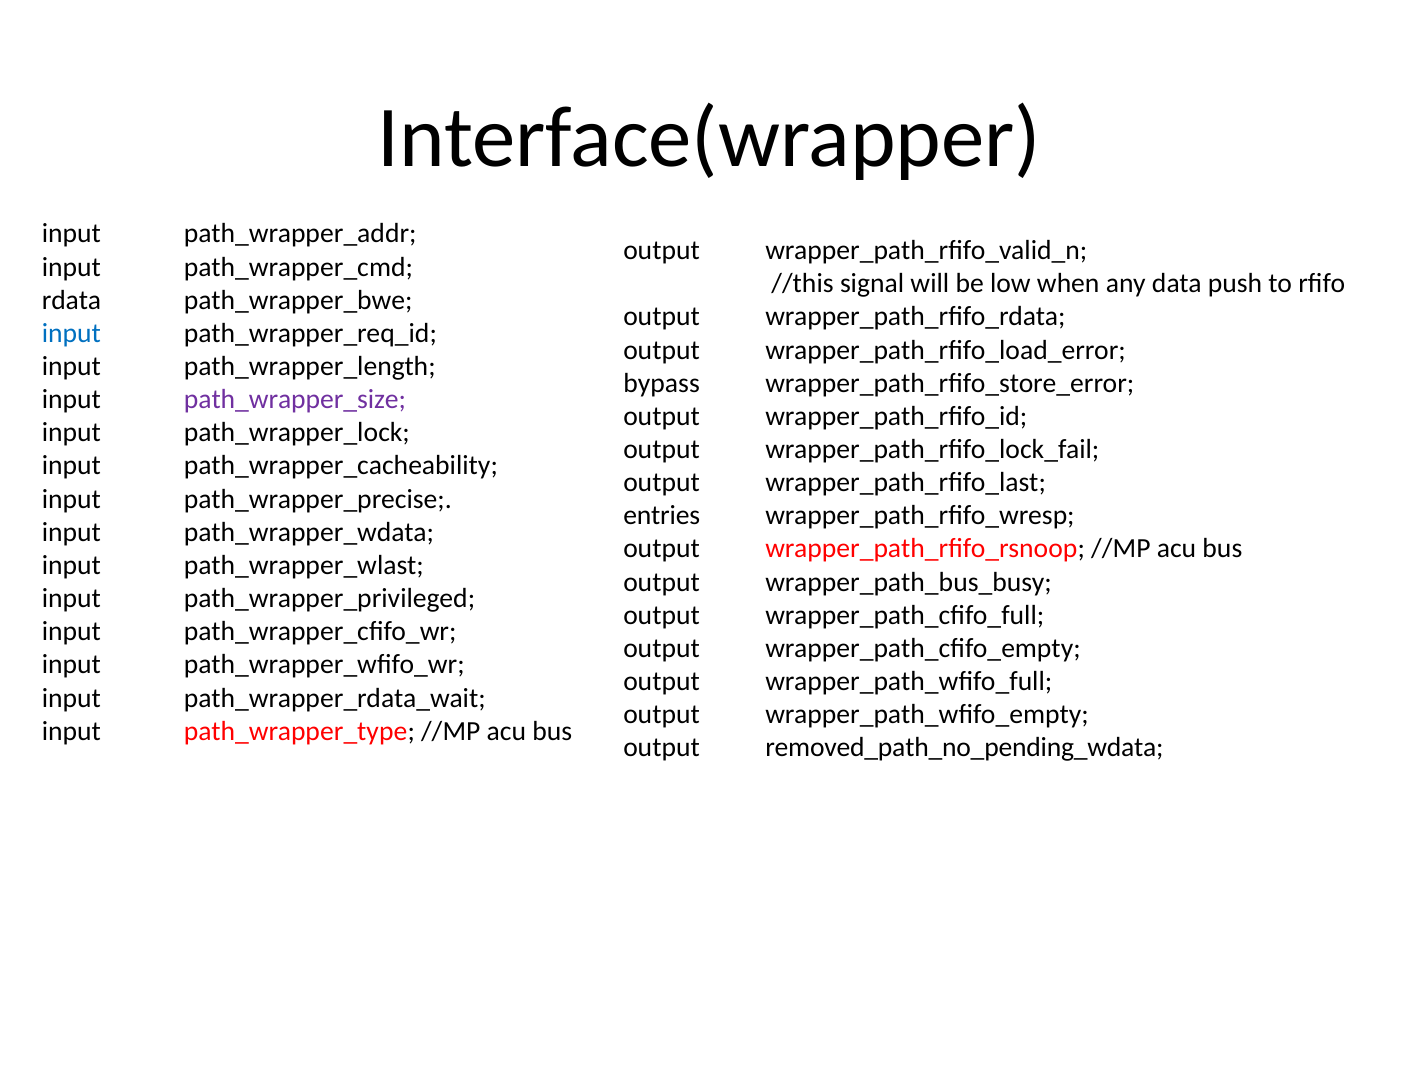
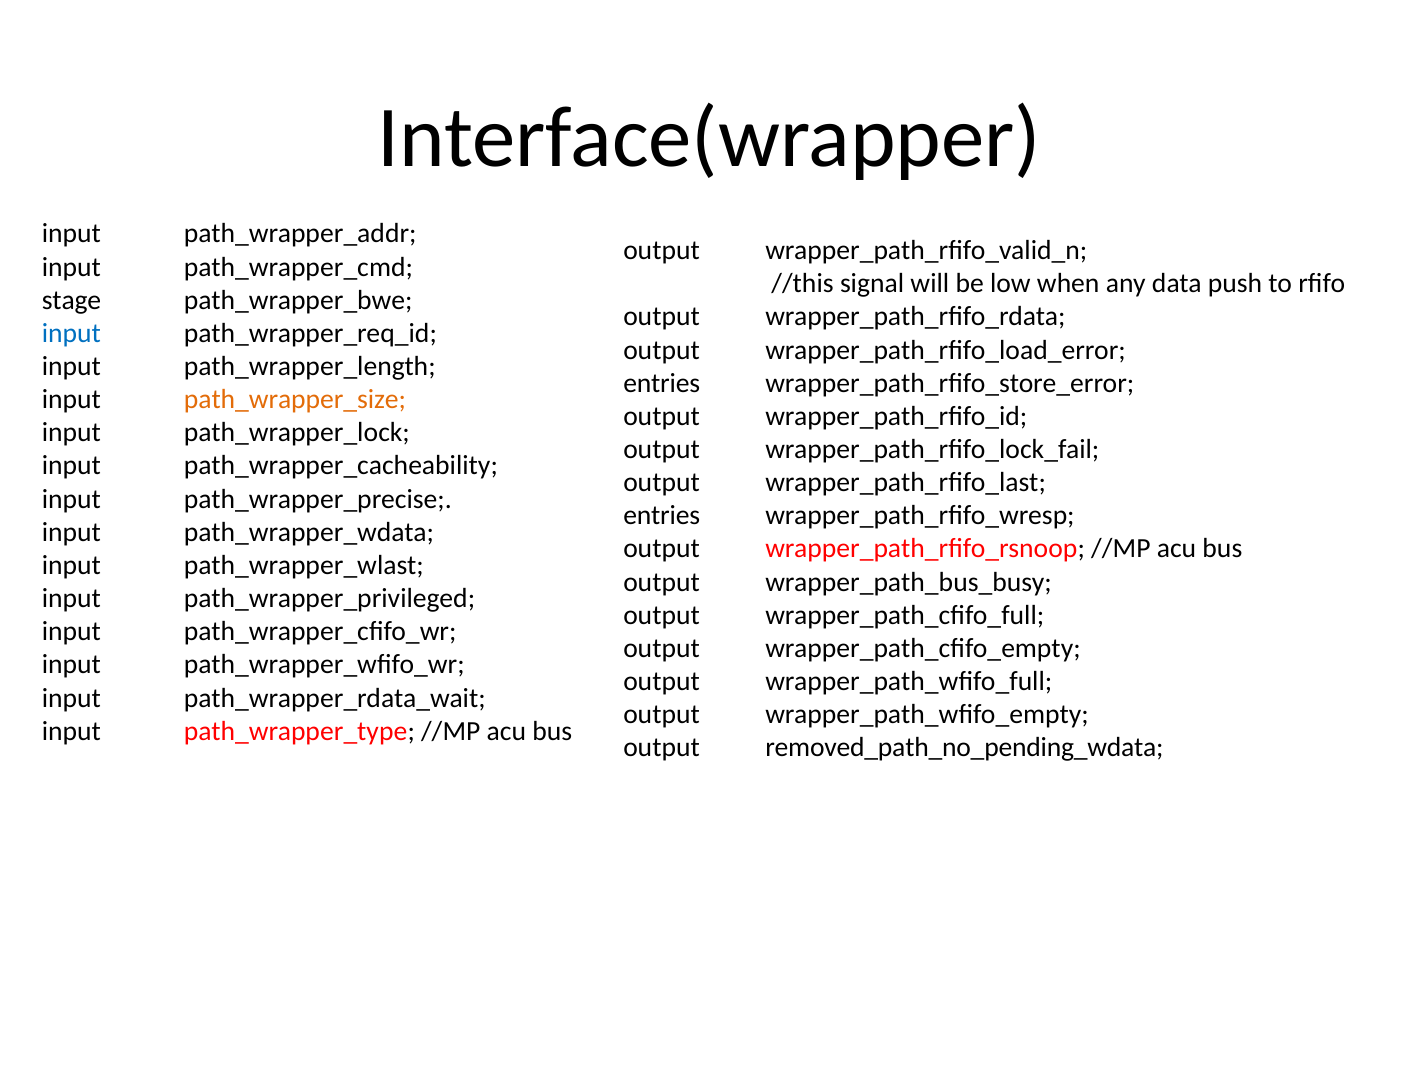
rdata: rdata -> stage
bypass at (662, 383): bypass -> entries
path_wrapper_size colour: purple -> orange
